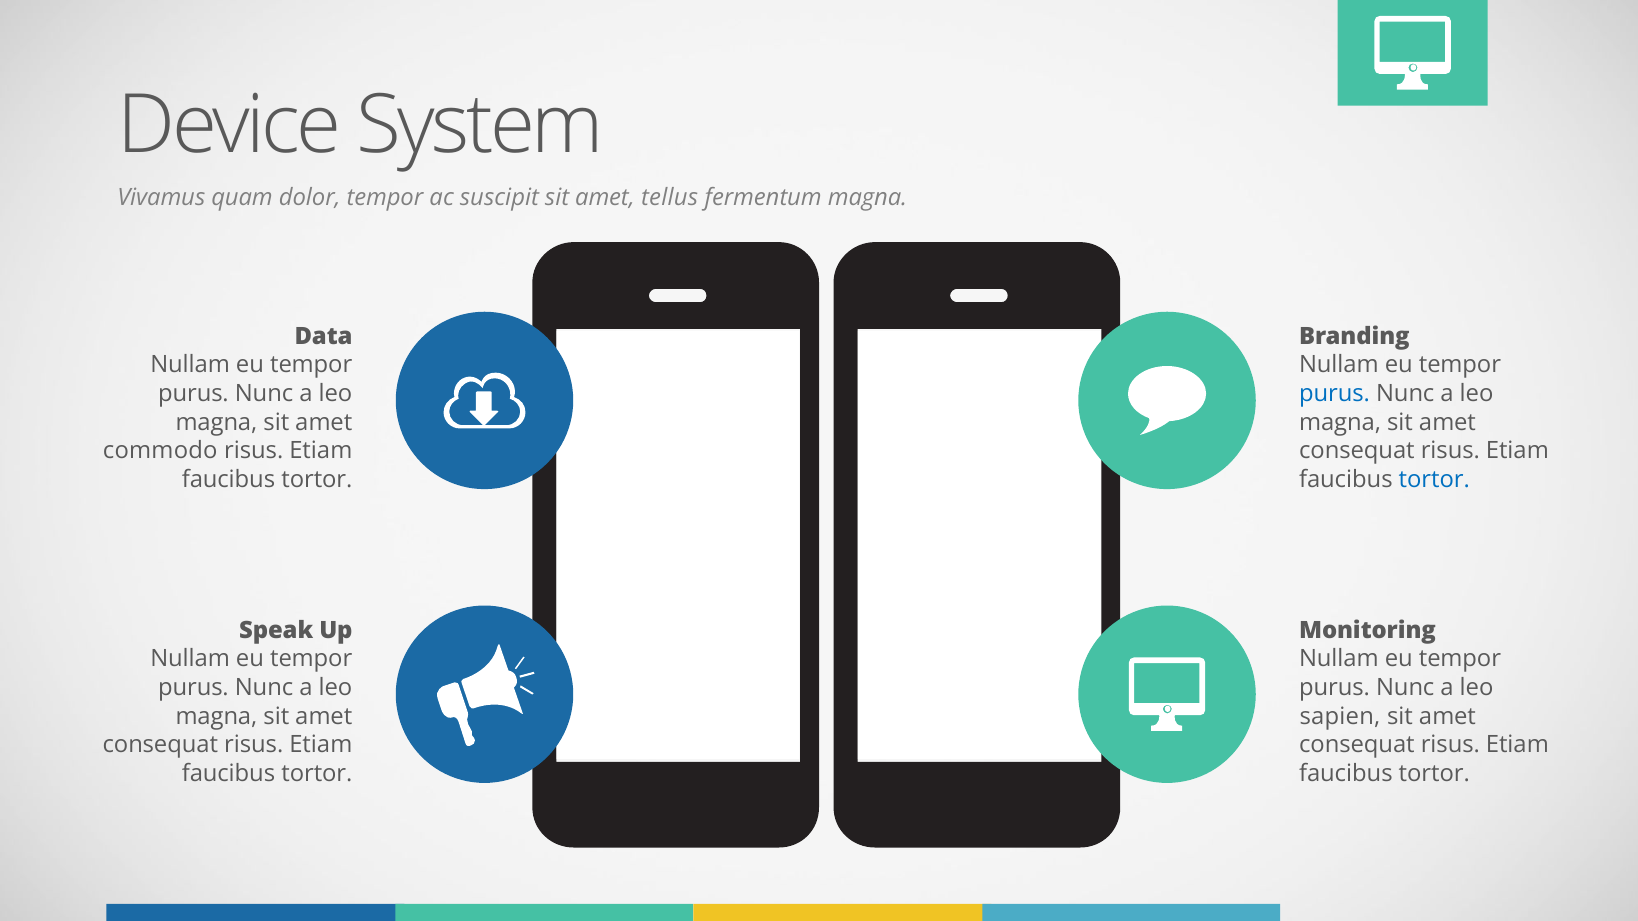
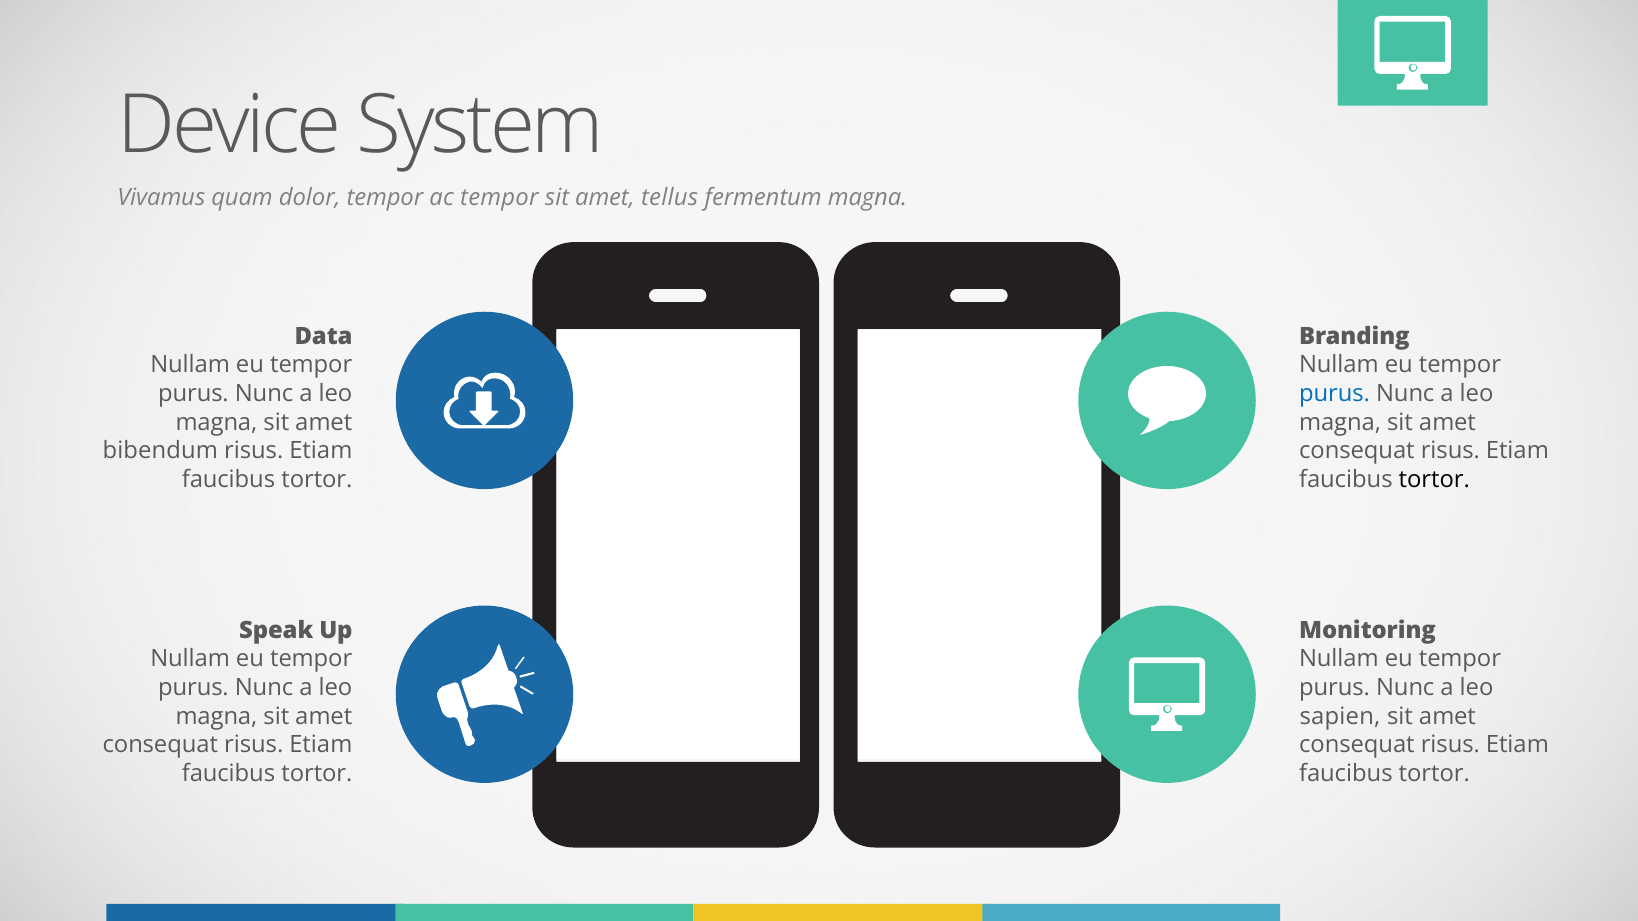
ac suscipit: suscipit -> tempor
commodo: commodo -> bibendum
tortor at (1434, 480) colour: blue -> black
